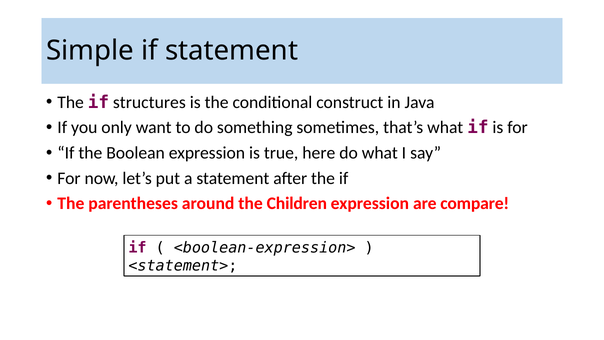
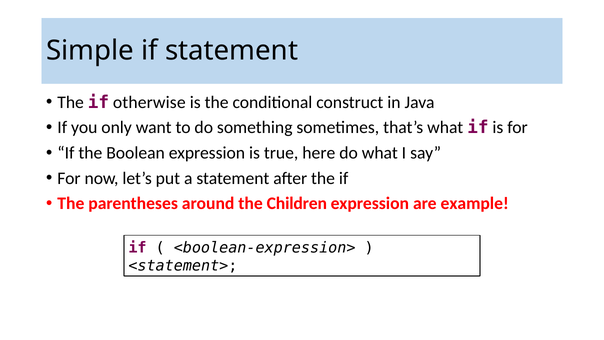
structures: structures -> otherwise
compare: compare -> example
